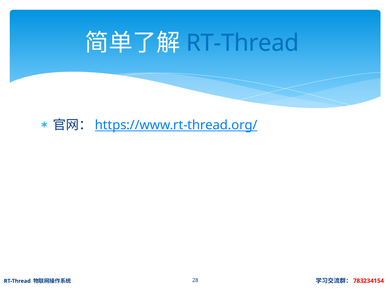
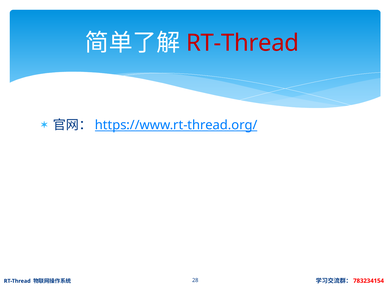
RT-Thread at (243, 43) colour: blue -> red
